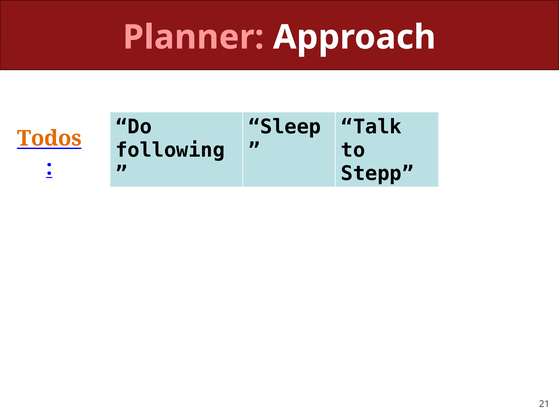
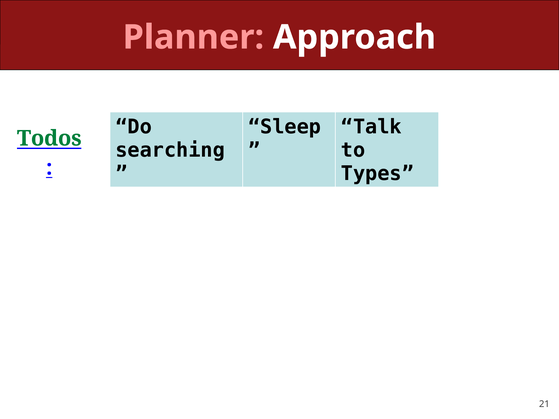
Todos colour: orange -> green
following: following -> searching
Stepp: Stepp -> Types
